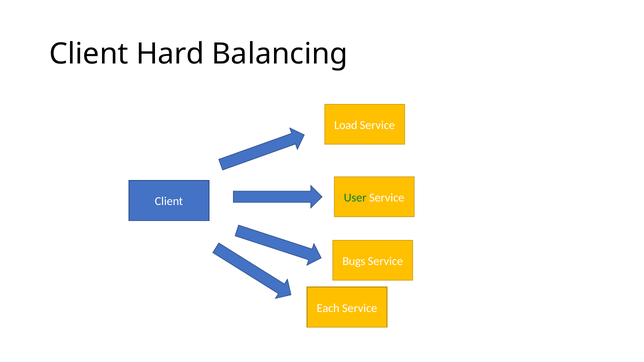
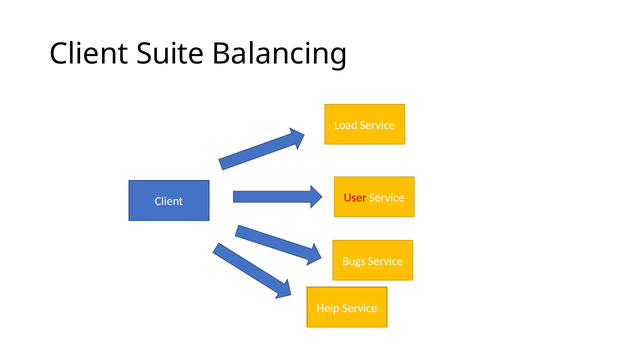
Hard: Hard -> Suite
User colour: green -> red
Each: Each -> Help
